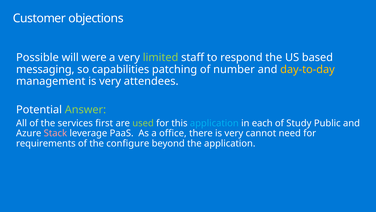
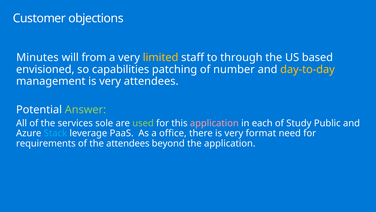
Possible: Possible -> Minutes
were: were -> from
limited colour: light green -> yellow
respond: respond -> through
messaging: messaging -> envisioned
first: first -> sole
application at (214, 123) colour: light blue -> pink
Stack colour: pink -> light blue
cannot: cannot -> format
the configure: configure -> attendees
